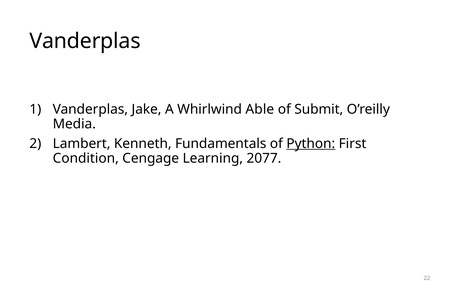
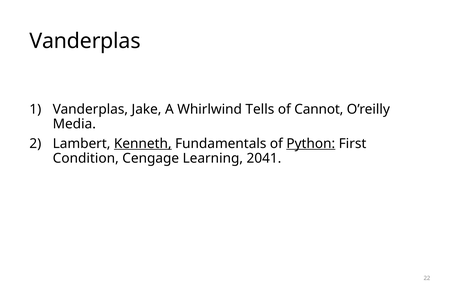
Able: Able -> Tells
Submit: Submit -> Cannot
Kenneth underline: none -> present
2077: 2077 -> 2041
